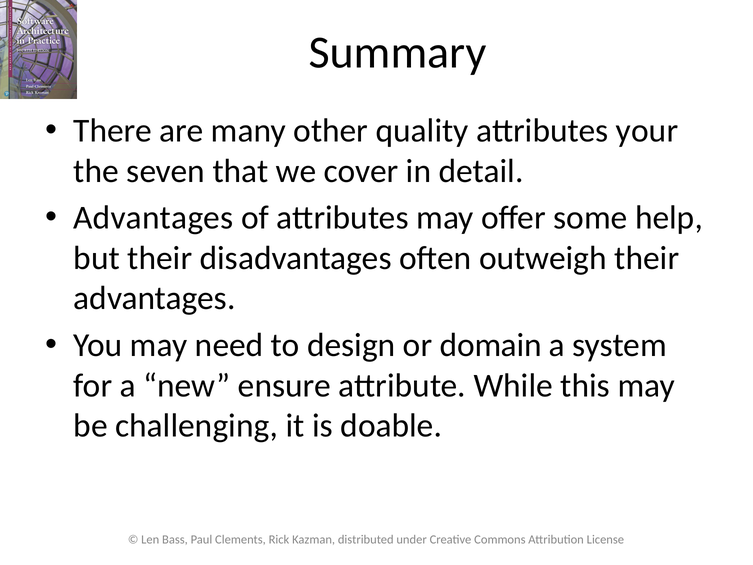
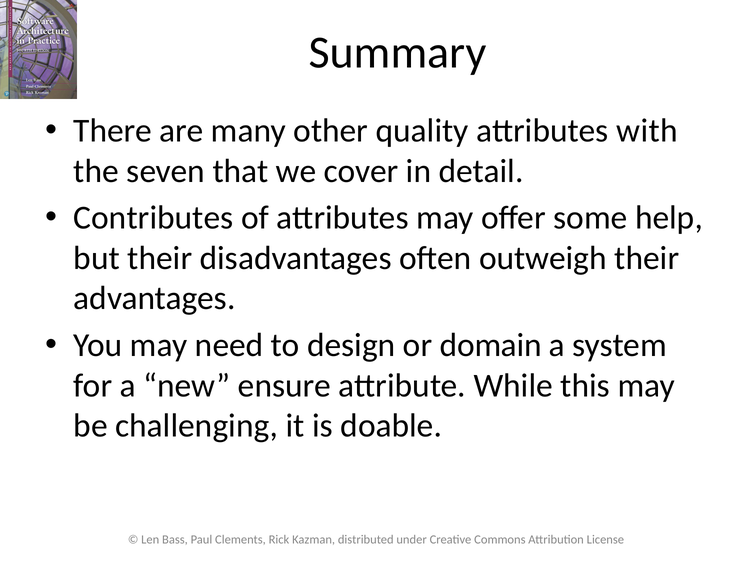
your: your -> with
Advantages at (153, 218): Advantages -> Contributes
